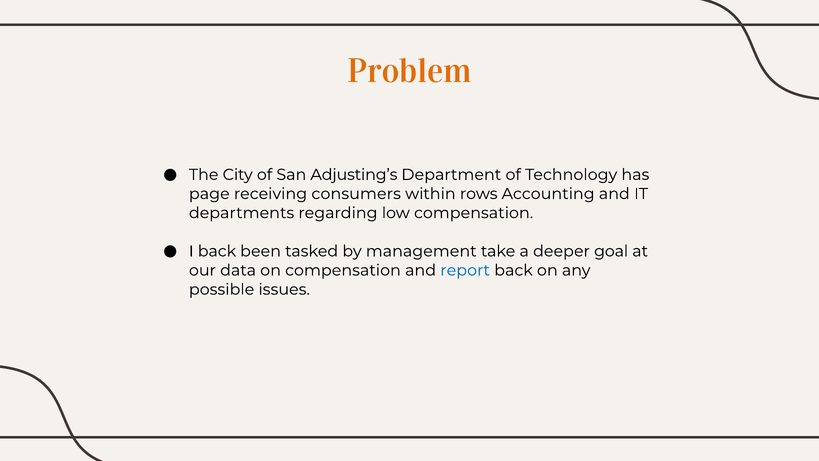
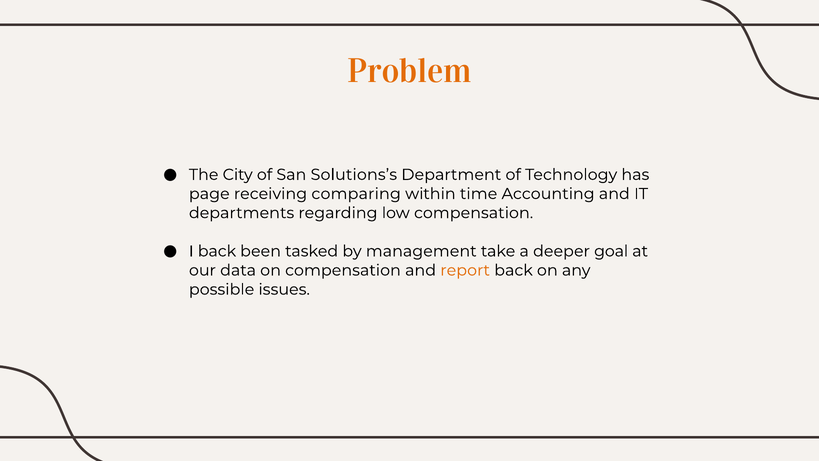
Adjusting’s: Adjusting’s -> Solutions’s
consumers: consumers -> comparing
rows: rows -> time
report colour: blue -> orange
